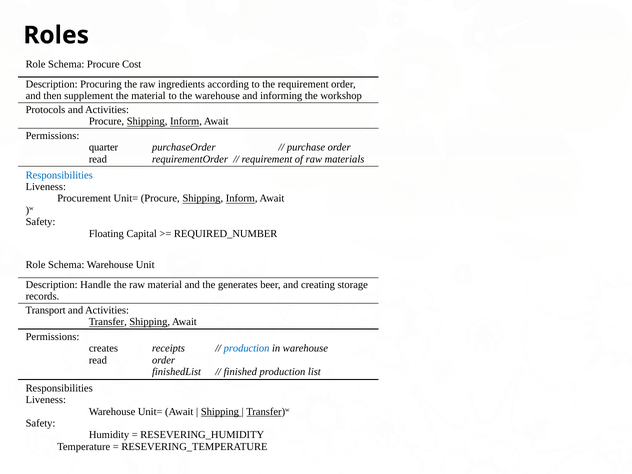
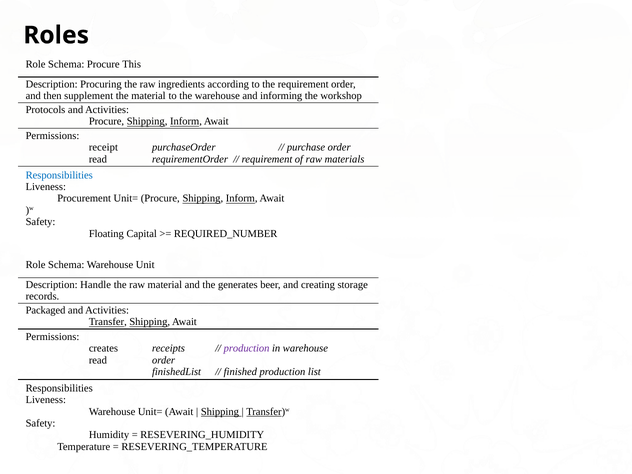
Cost: Cost -> This
quarter: quarter -> receipt
Transport: Transport -> Packaged
production at (247, 348) colour: blue -> purple
